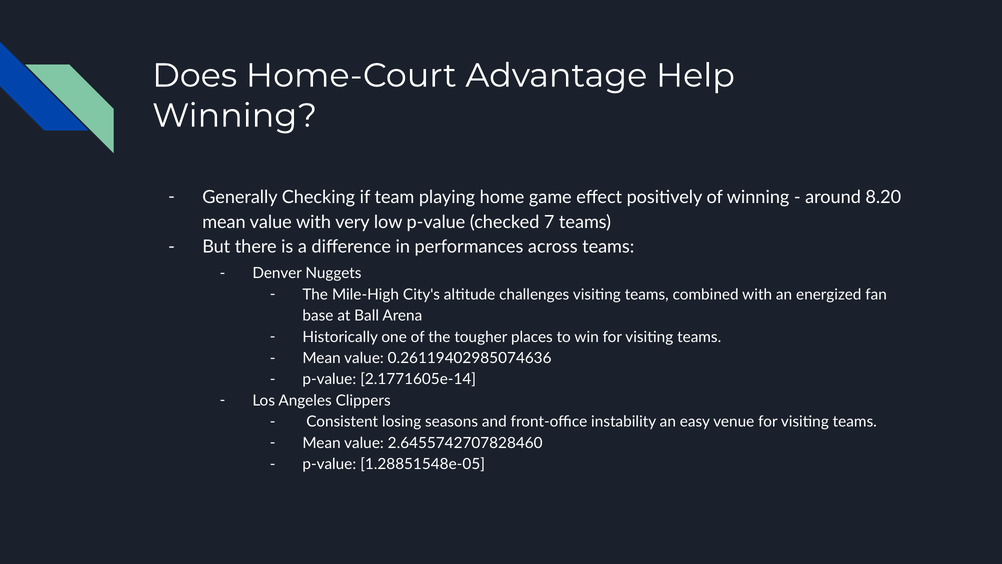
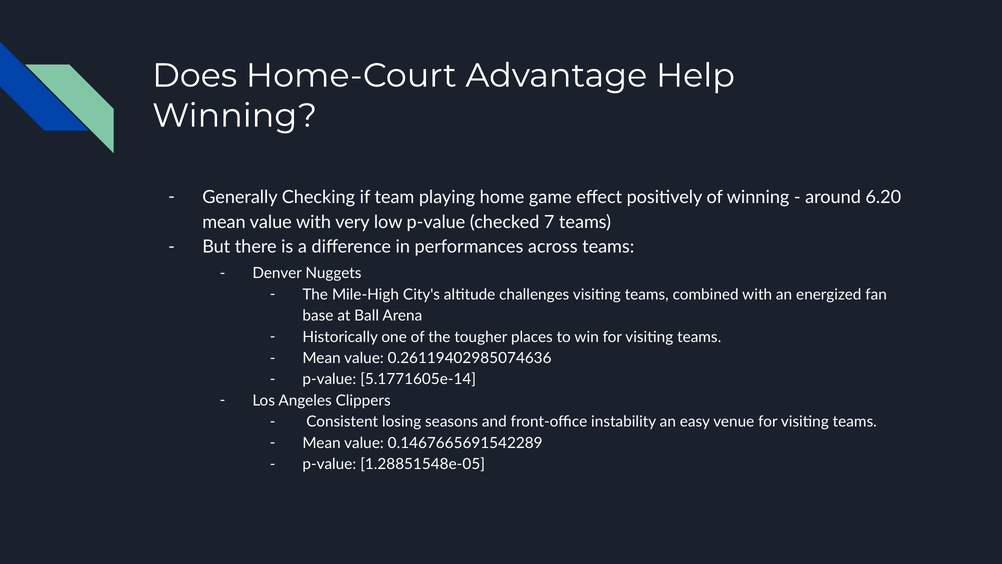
8.20: 8.20 -> 6.20
2.1771605e-14: 2.1771605e-14 -> 5.1771605e-14
2.6455742707828460: 2.6455742707828460 -> 0.1467665691542289
